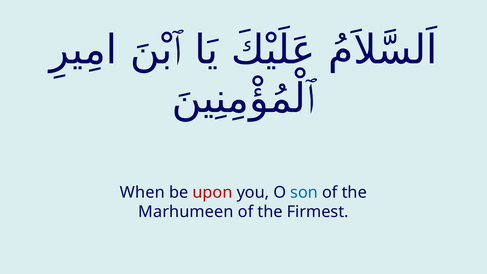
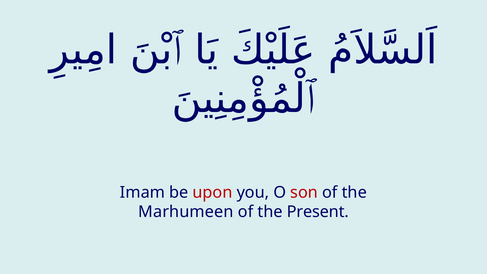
When: When -> Imam
son colour: blue -> red
Firmest: Firmest -> Present
